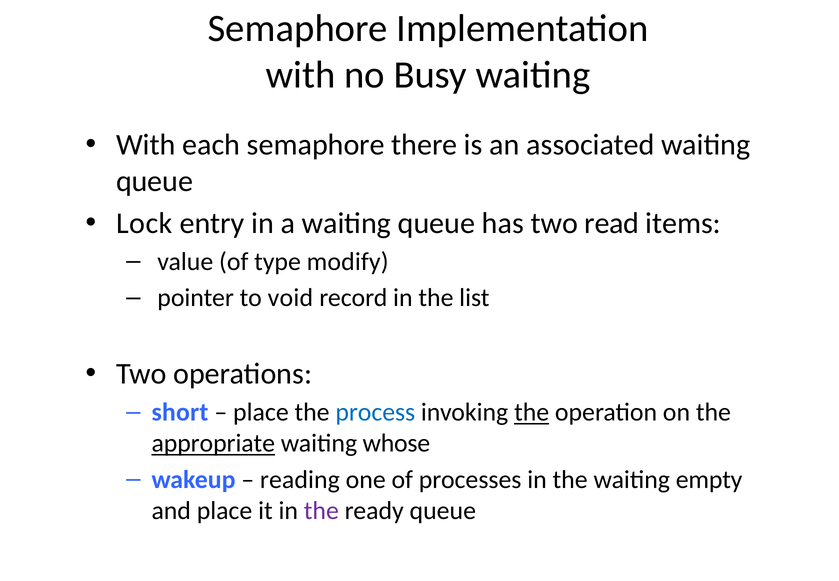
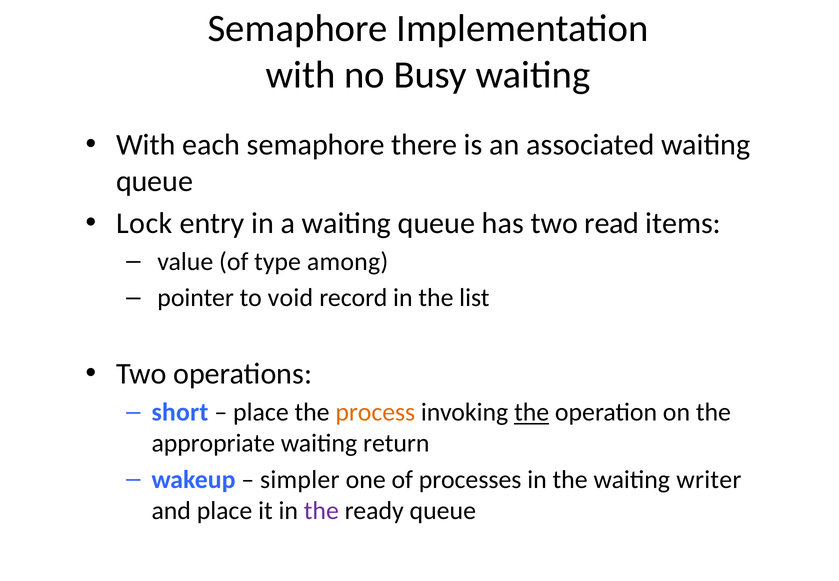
modify: modify -> among
process colour: blue -> orange
appropriate underline: present -> none
whose: whose -> return
reading: reading -> simpler
empty: empty -> writer
